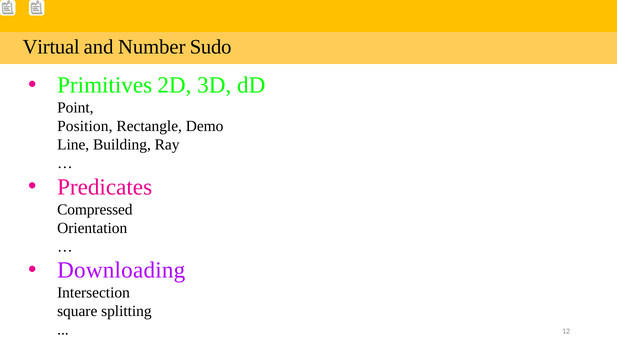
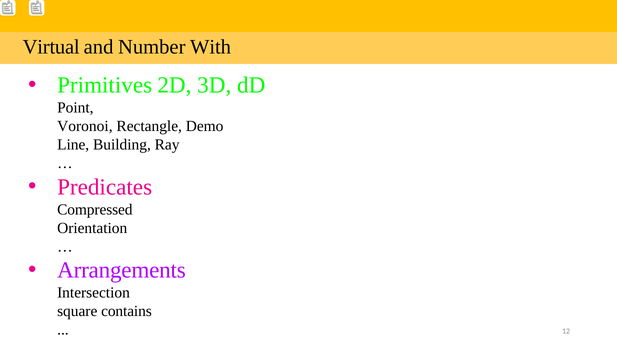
Sudo: Sudo -> With
Position: Position -> Voronoi
Downloading: Downloading -> Arrangements
splitting: splitting -> contains
